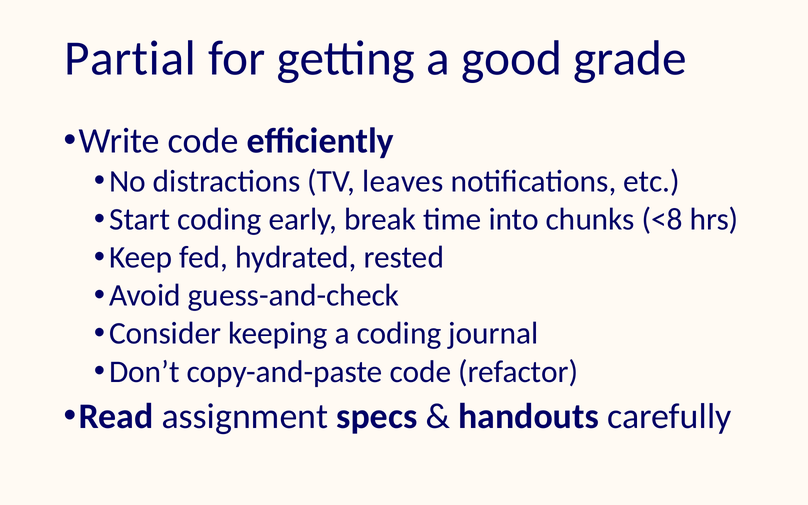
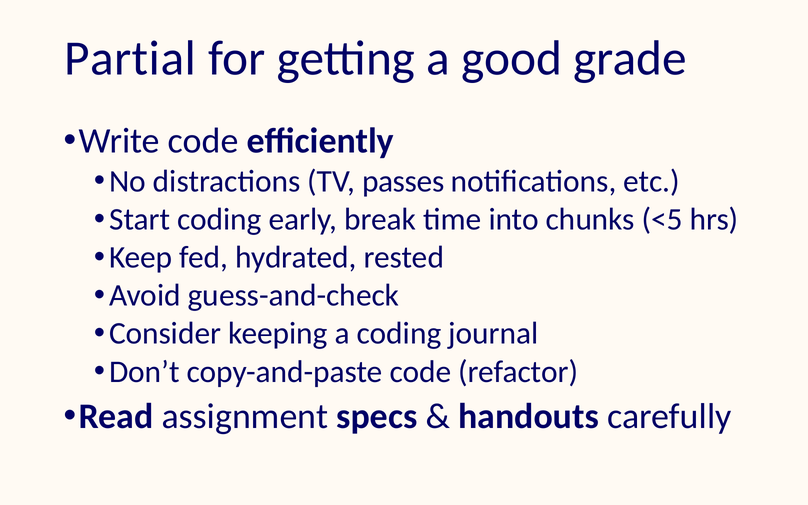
leaves: leaves -> passes
<8: <8 -> <5
